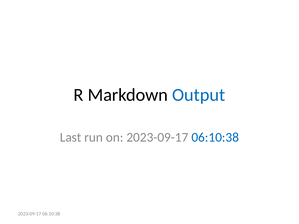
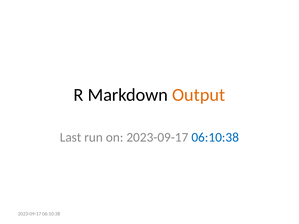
Output colour: blue -> orange
